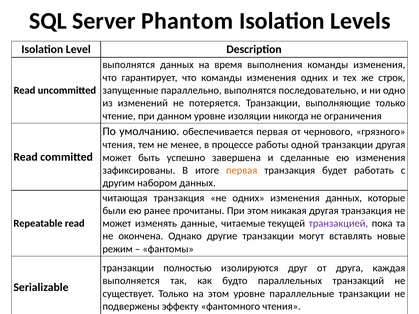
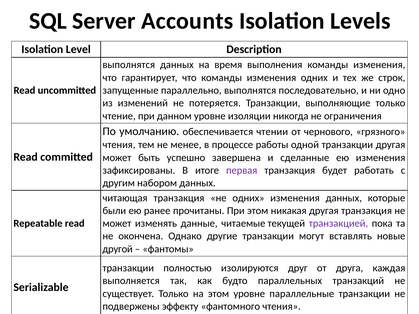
Phantom: Phantom -> Accounts
обеспечивается первая: первая -> чтении
первая at (242, 171) colour: orange -> purple
режим: режим -> другой
